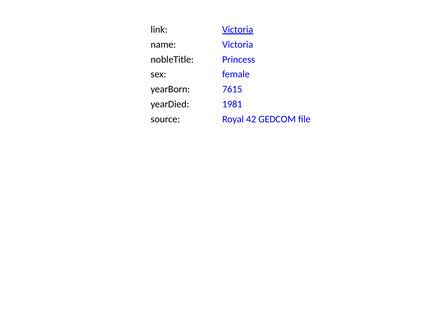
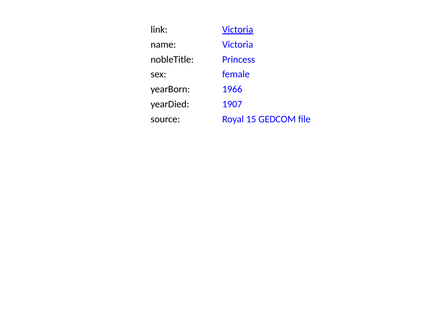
7615: 7615 -> 1966
1981: 1981 -> 1907
42: 42 -> 15
